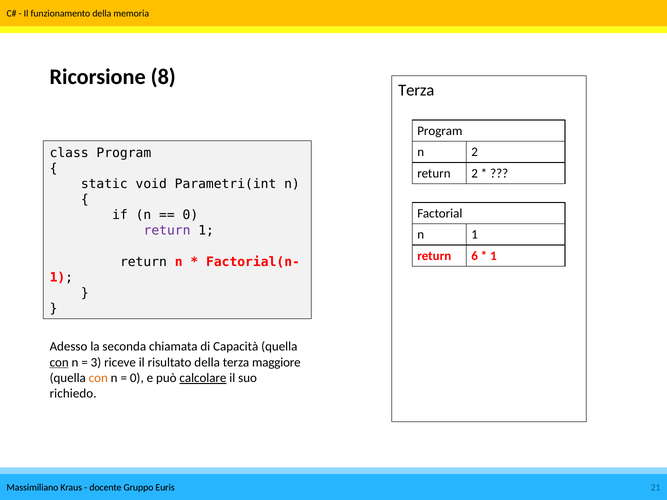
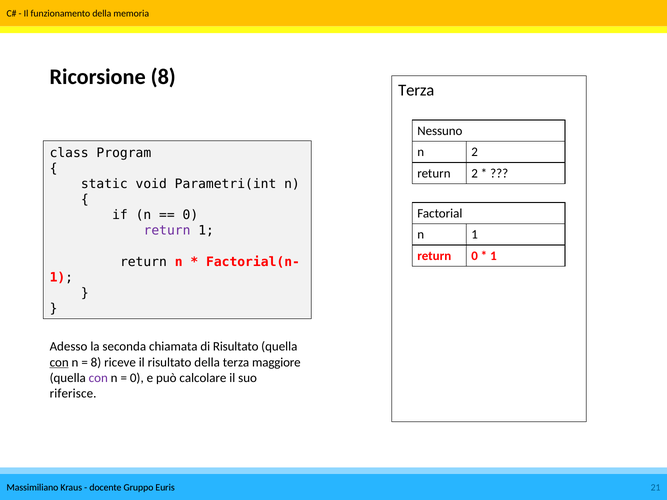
Program at (440, 131): Program -> Nessuno
return 6: 6 -> 0
di Capacità: Capacità -> Risultato
3 at (96, 362): 3 -> 8
con at (98, 378) colour: orange -> purple
calcolare underline: present -> none
richiedo: richiedo -> riferisce
